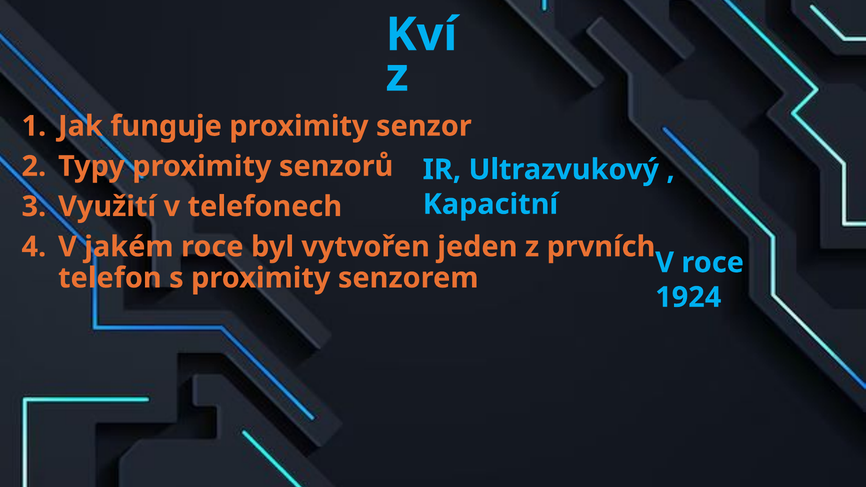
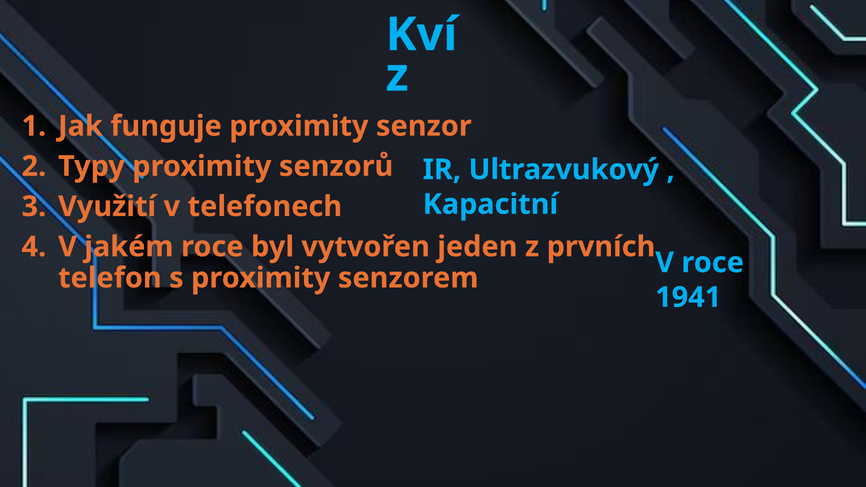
1924: 1924 -> 1941
